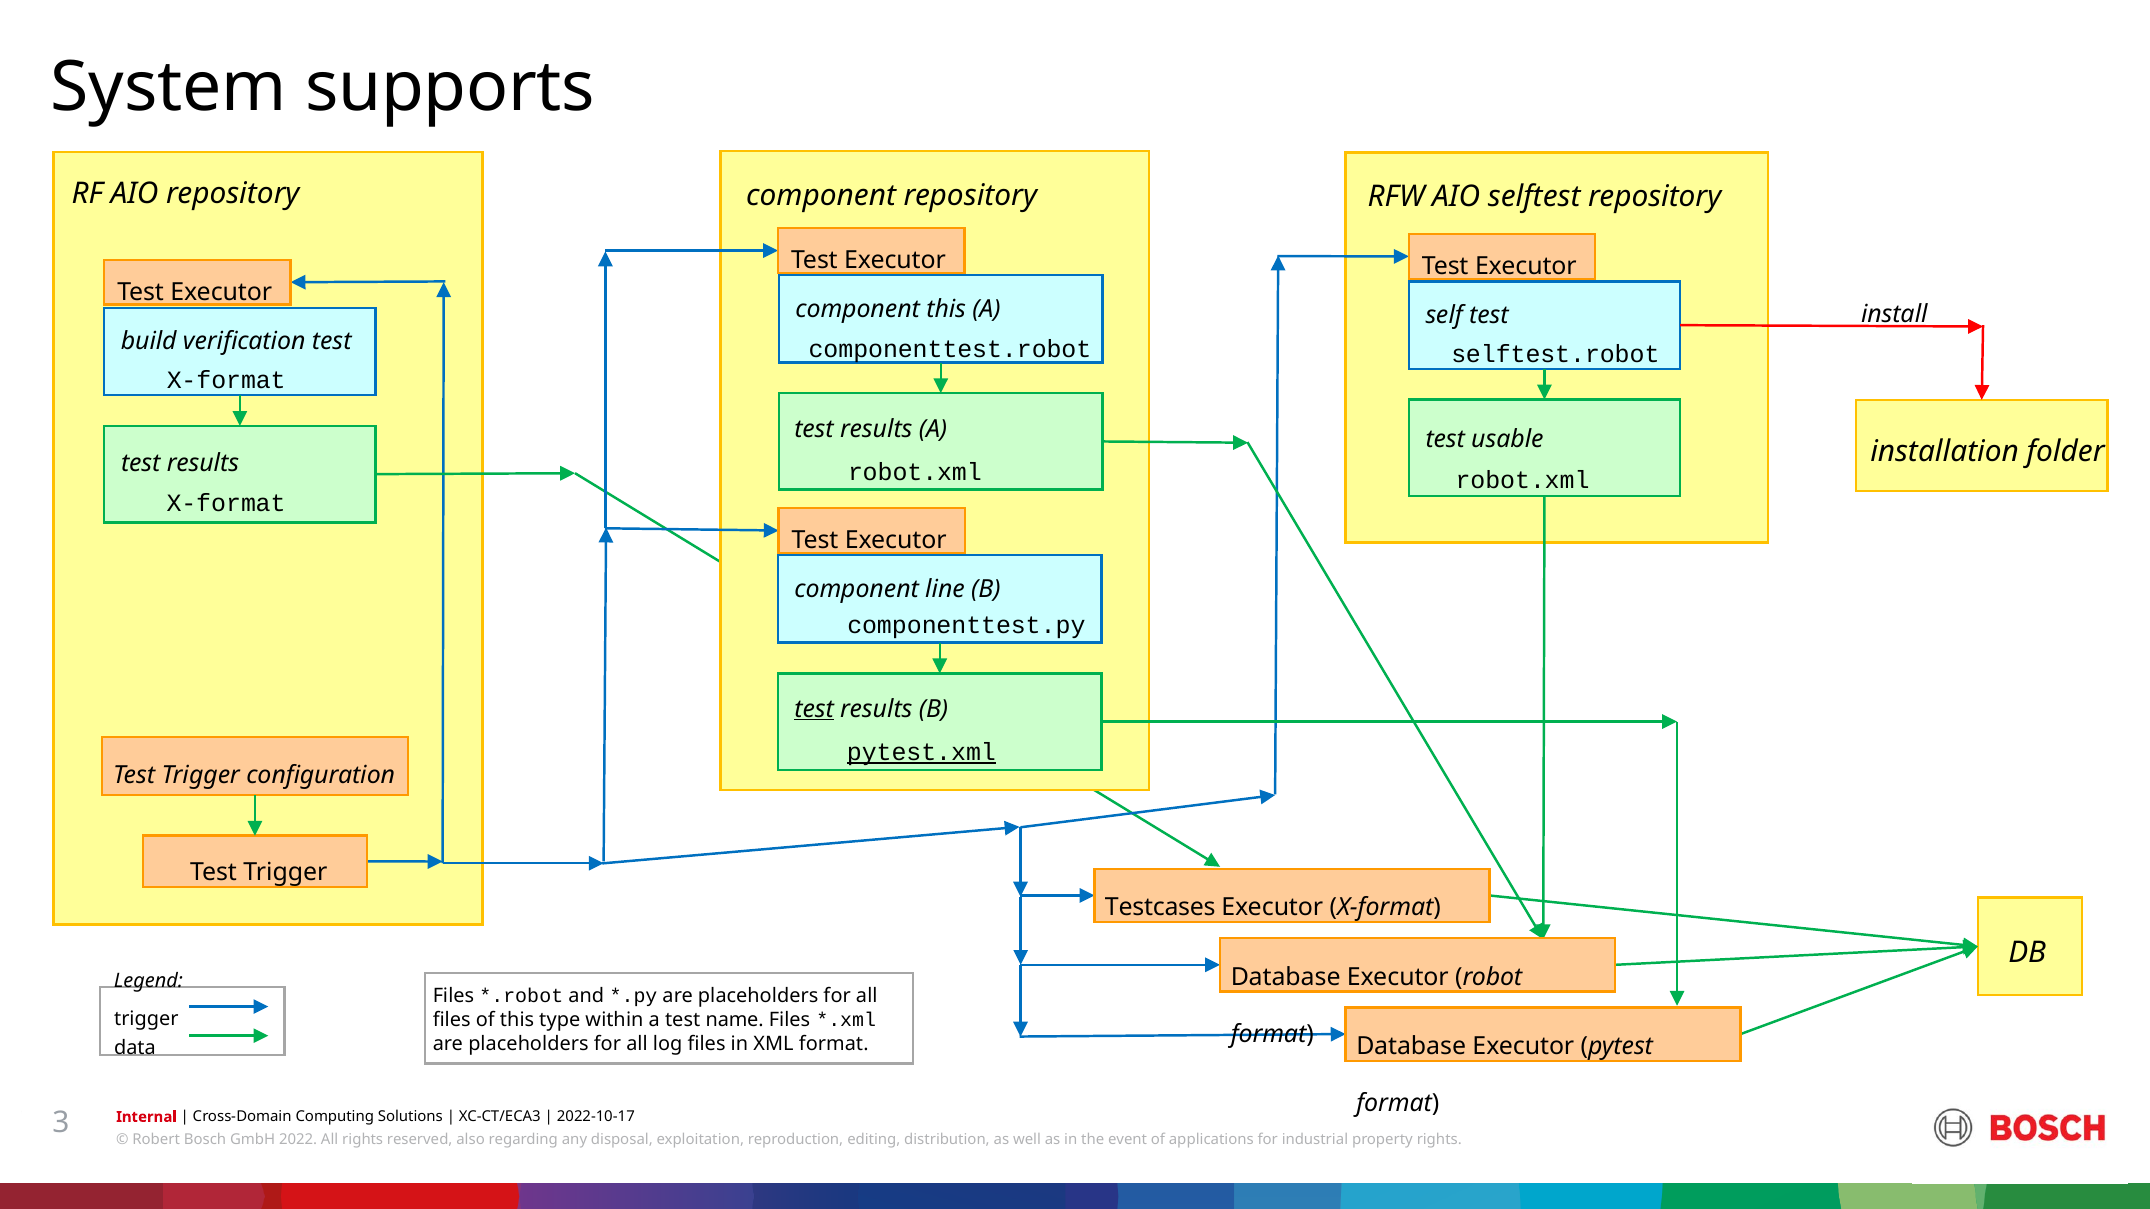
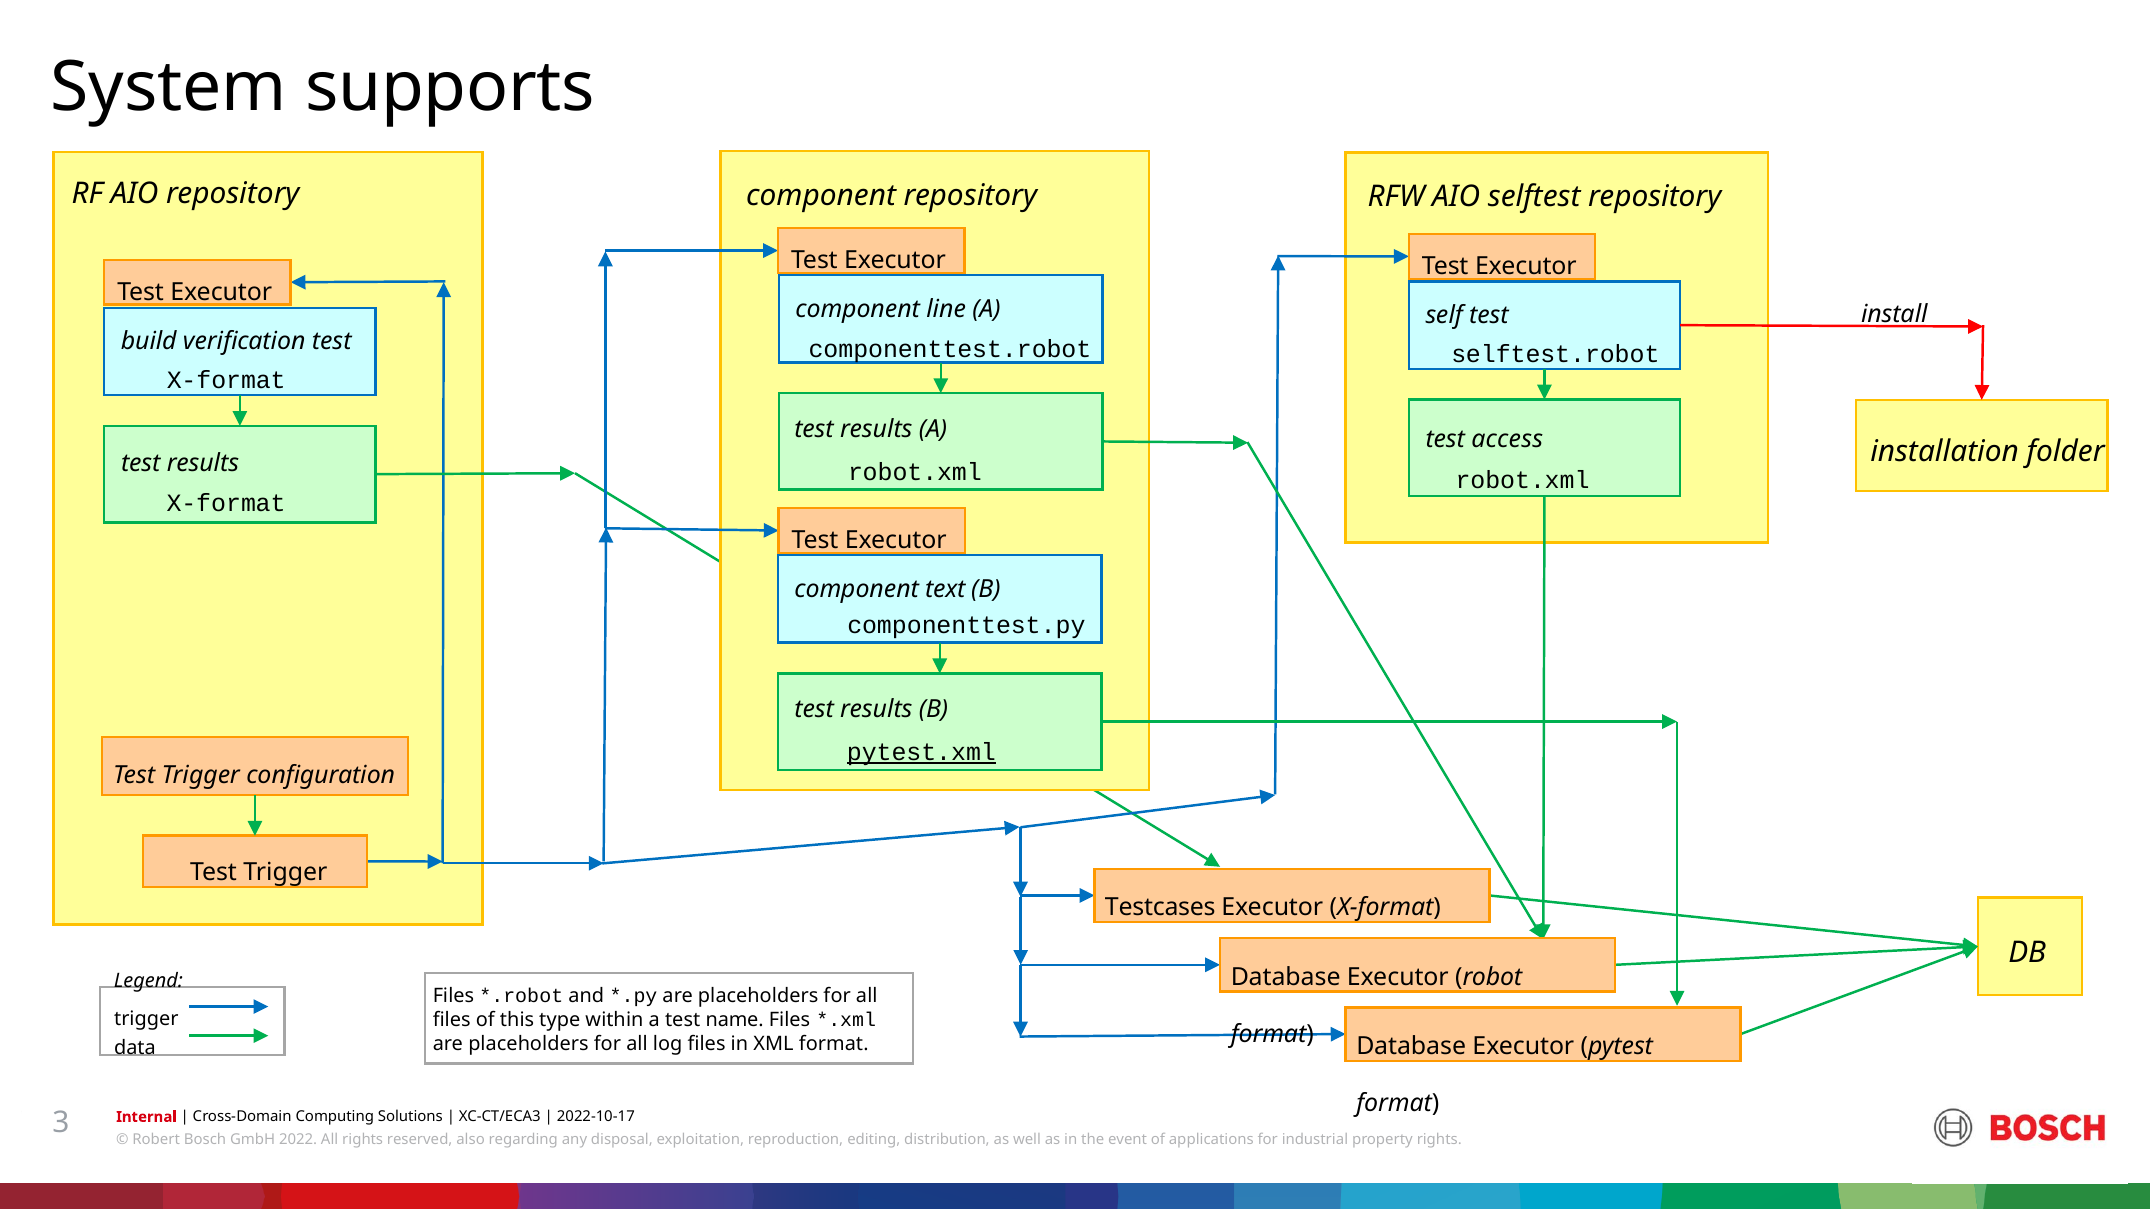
component this: this -> line
usable: usable -> access
line: line -> text
test at (814, 709) underline: present -> none
